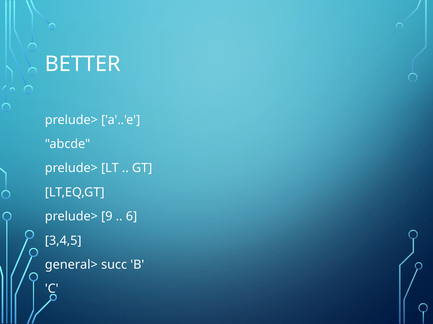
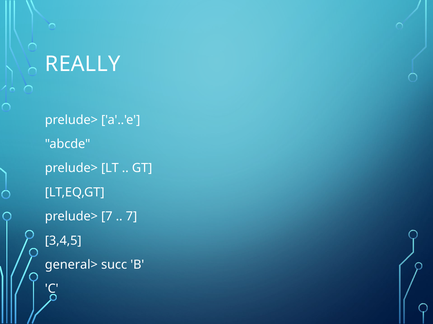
BETTER: BETTER -> REALLY
prelude> 9: 9 -> 7
6 at (131, 217): 6 -> 7
